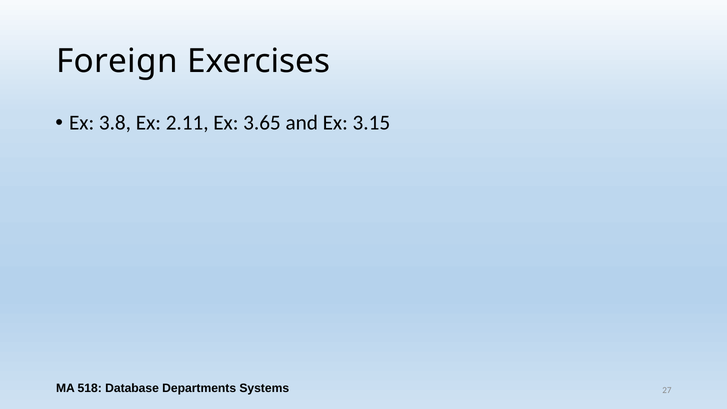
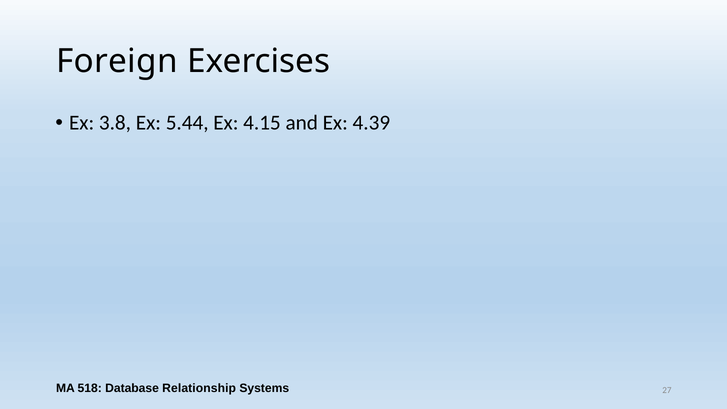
2.11: 2.11 -> 5.44
3.65: 3.65 -> 4.15
3.15: 3.15 -> 4.39
Departments: Departments -> Relationship
